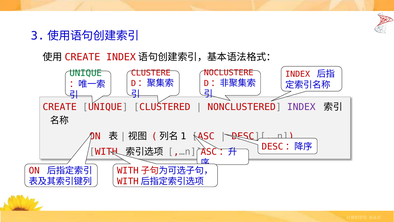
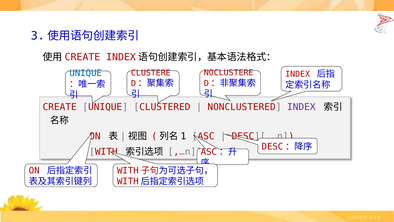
UNIQUE at (86, 73) colour: green -> blue
